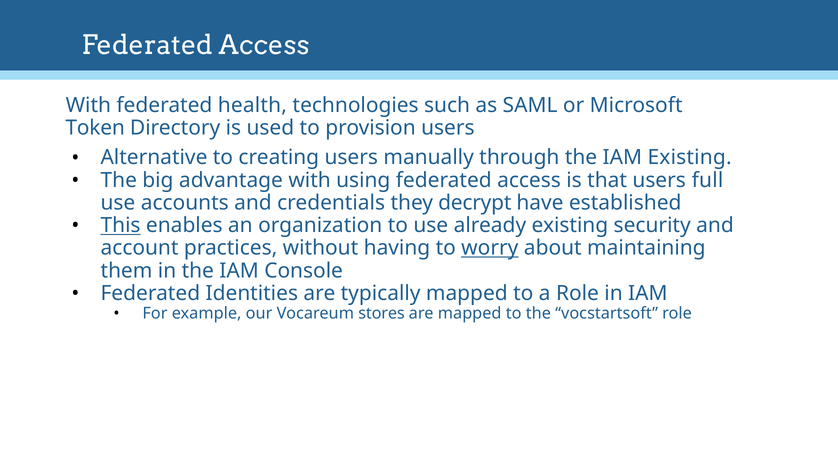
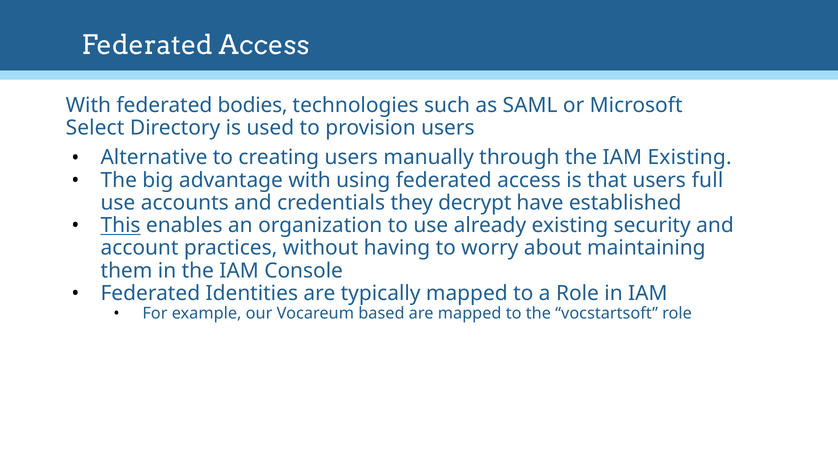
health: health -> bodies
Token: Token -> Select
worry underline: present -> none
stores: stores -> based
